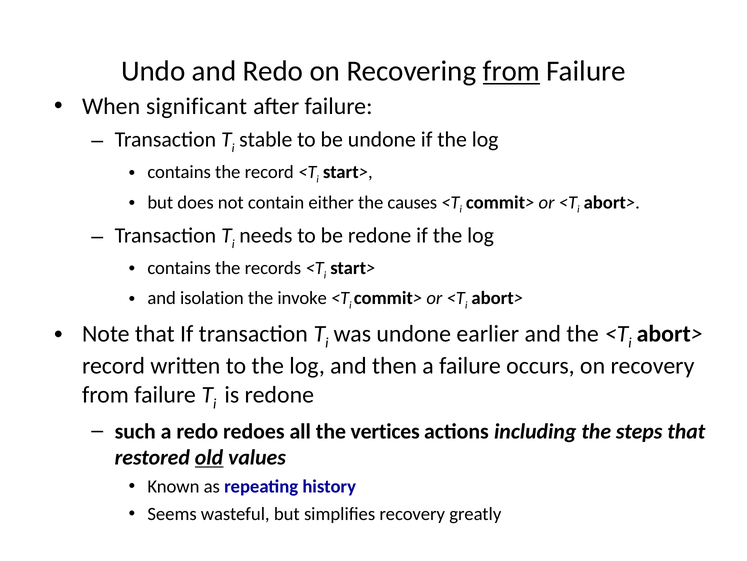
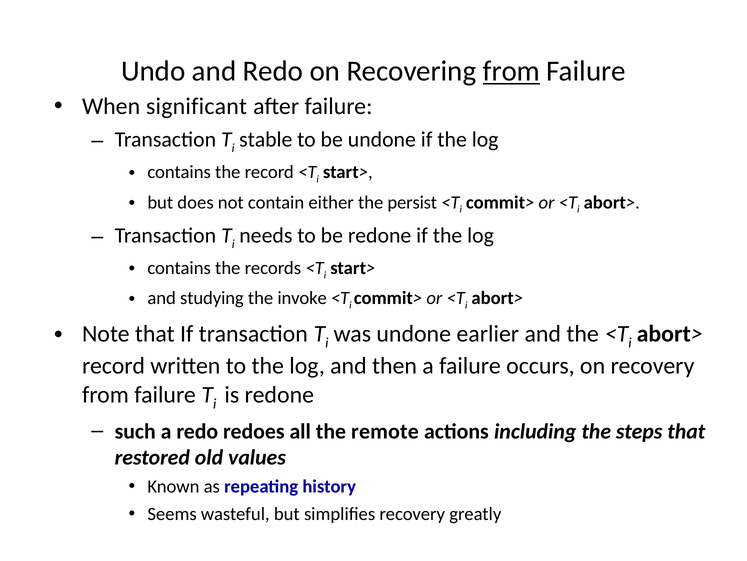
causes: causes -> persist
isolation: isolation -> studying
vertices: vertices -> remote
old underline: present -> none
